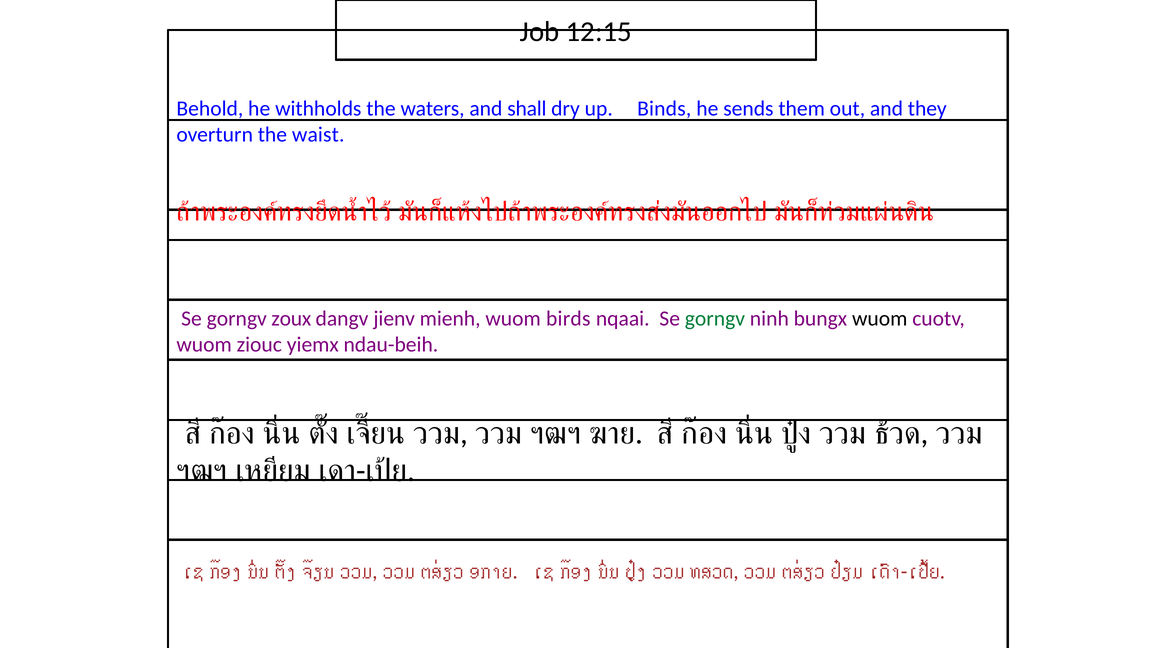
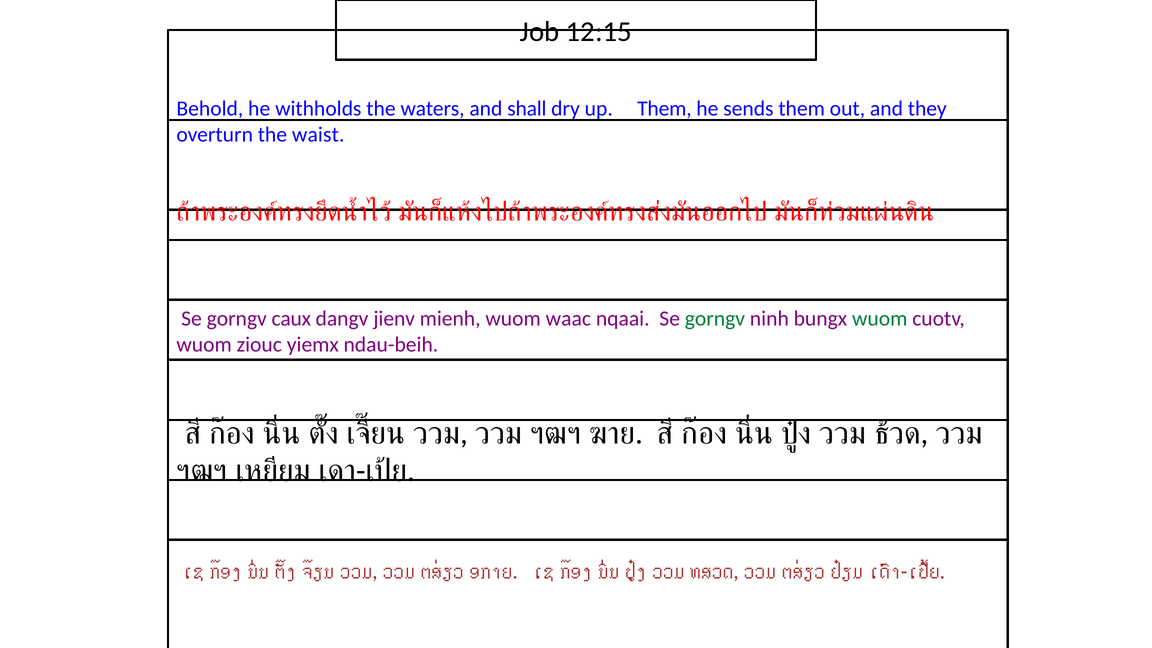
up Binds: Binds -> Them
zoux: zoux -> caux
birds: birds -> waac
wuom at (880, 319) colour: black -> green
